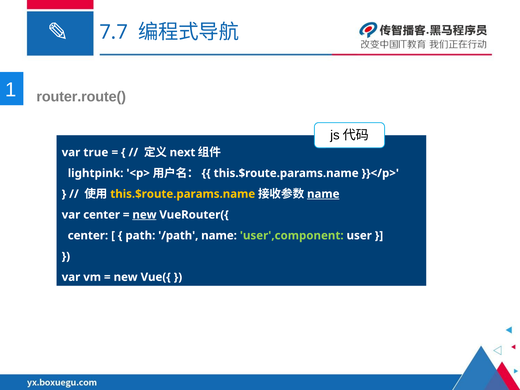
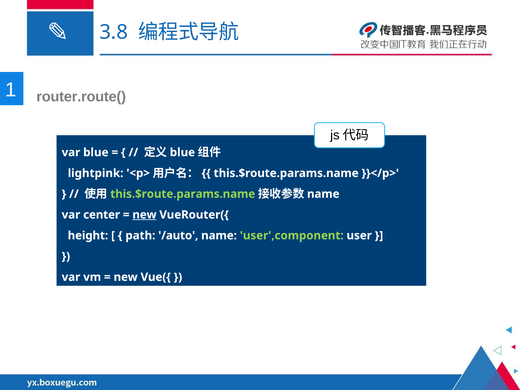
7.7: 7.7 -> 3.8
var true: true -> blue
next at (182, 152): next -> blue
this.$route.params.name at (183, 194) colour: yellow -> light green
name at (323, 194) underline: present -> none
center at (88, 236): center -> height
/path: /path -> /auto
